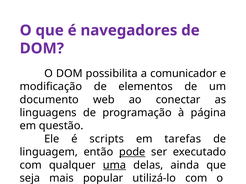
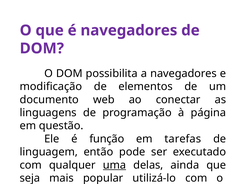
a comunicador: comunicador -> navegadores
scripts: scripts -> função
pode underline: present -> none
